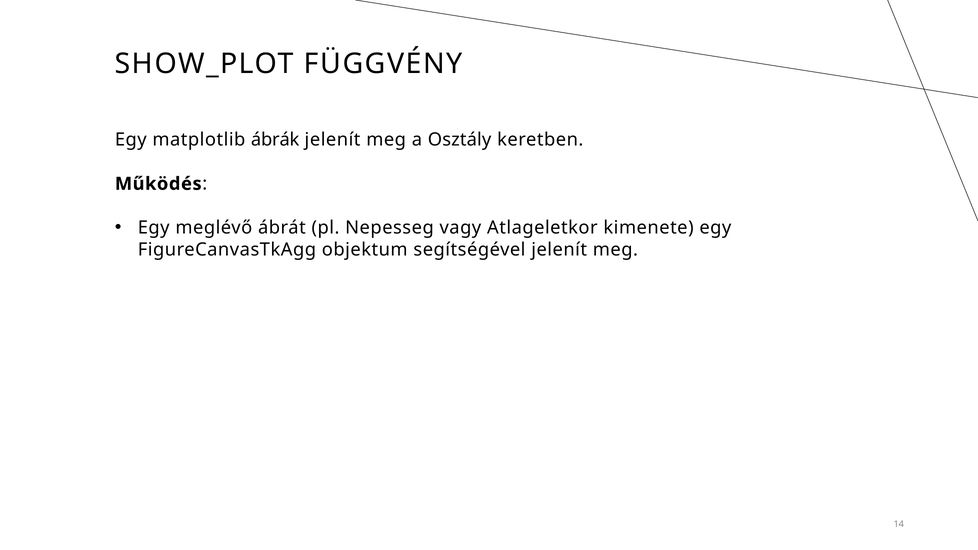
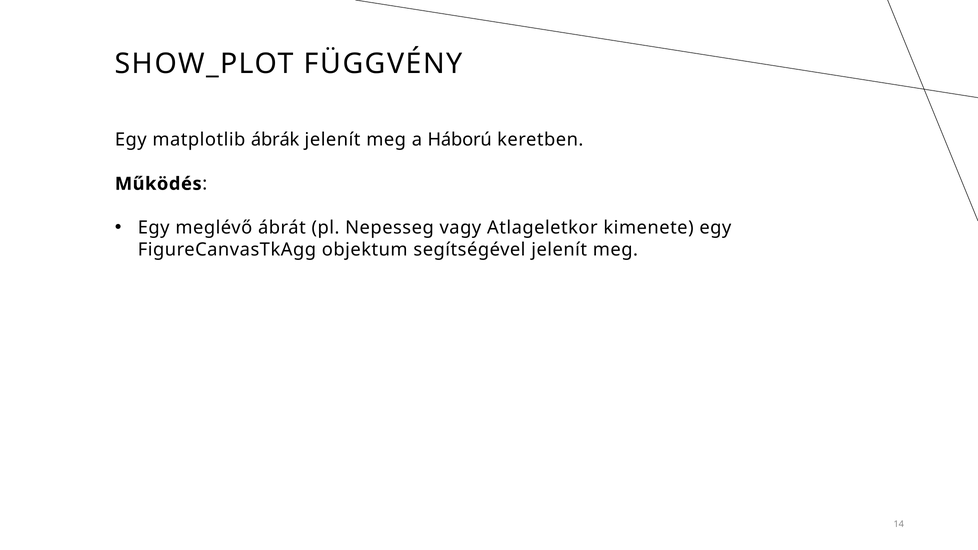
Osztály: Osztály -> Háború
